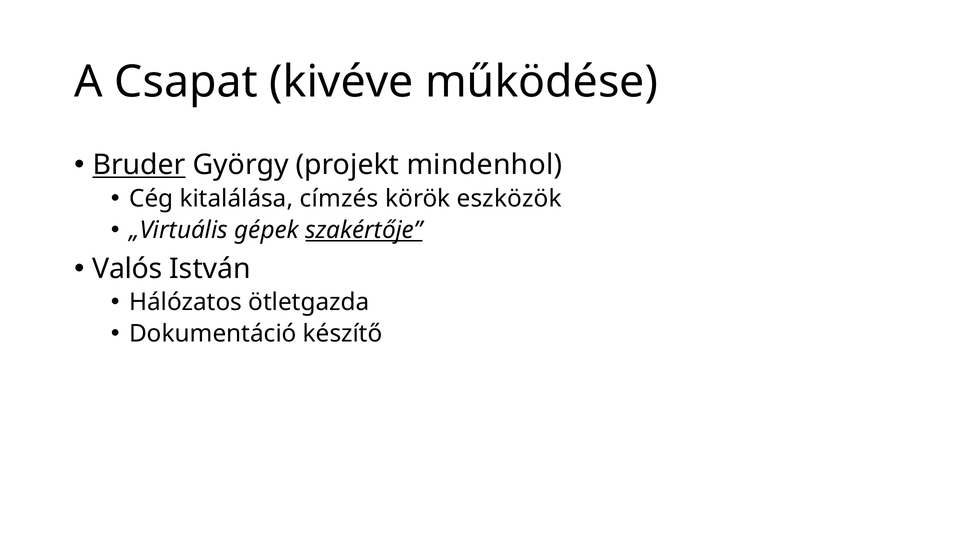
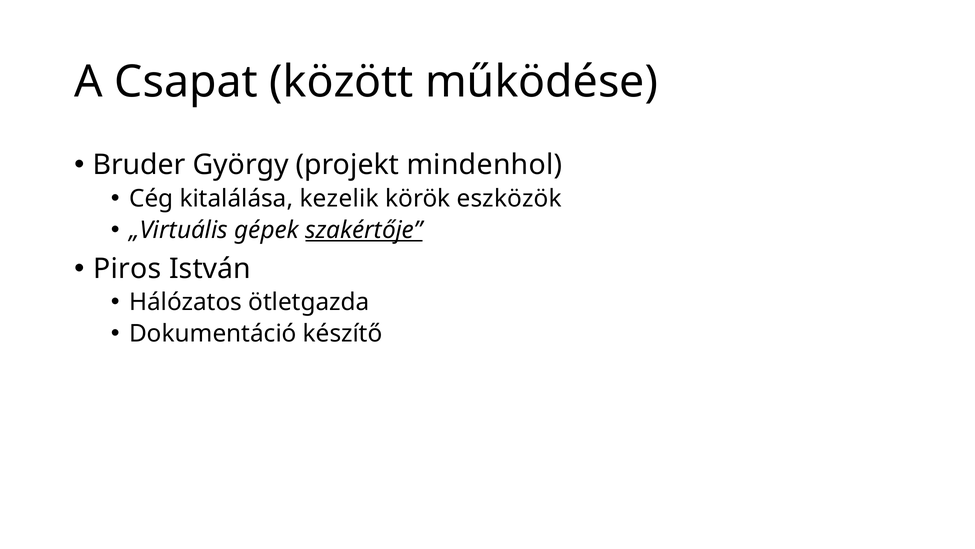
kivéve: kivéve -> között
Bruder underline: present -> none
címzés: címzés -> kezelik
Valós: Valós -> Piros
